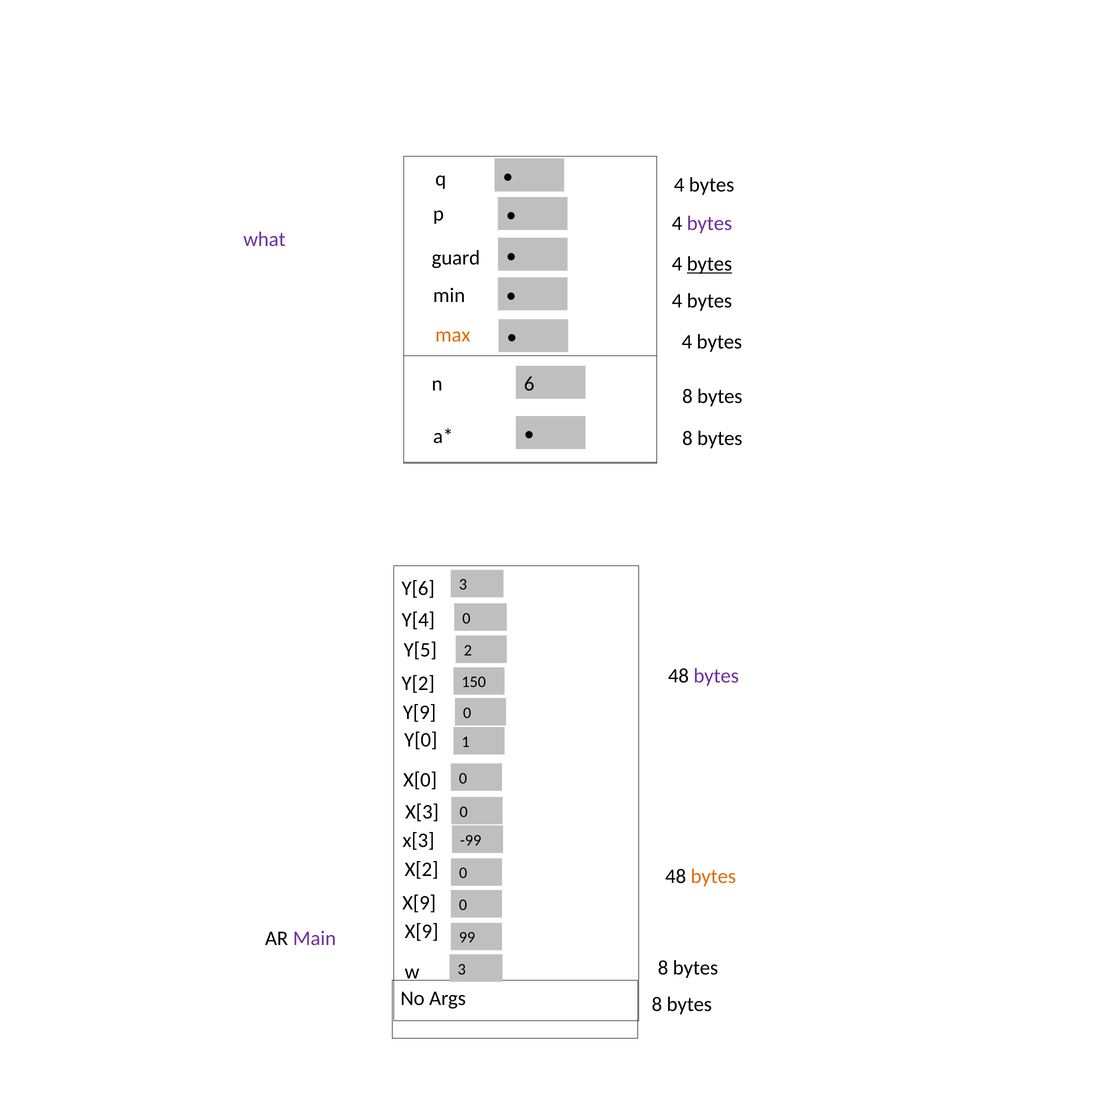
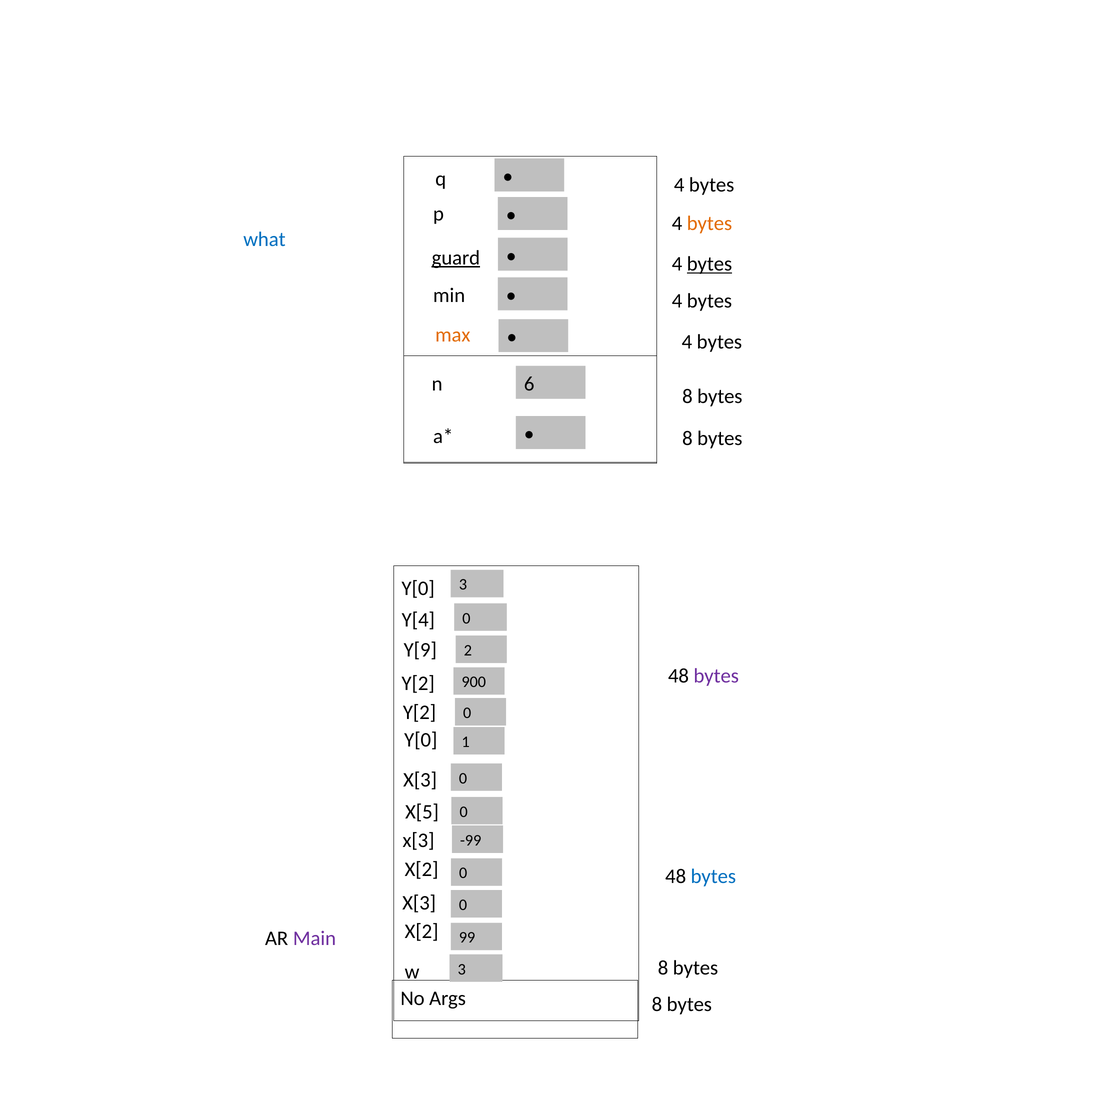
bytes at (709, 223) colour: purple -> orange
what colour: purple -> blue
guard underline: none -> present
Y[6 at (418, 588): Y[6 -> Y[0
Y[5: Y[5 -> Y[9
150: 150 -> 900
Y[9 at (419, 712): Y[9 -> Y[2
X[0 at (420, 779): X[0 -> X[3
X[3 at (422, 812): X[3 -> X[5
bytes at (713, 876) colour: orange -> blue
X[9 at (419, 902): X[9 -> X[3
X[9 at (422, 931): X[9 -> X[2
